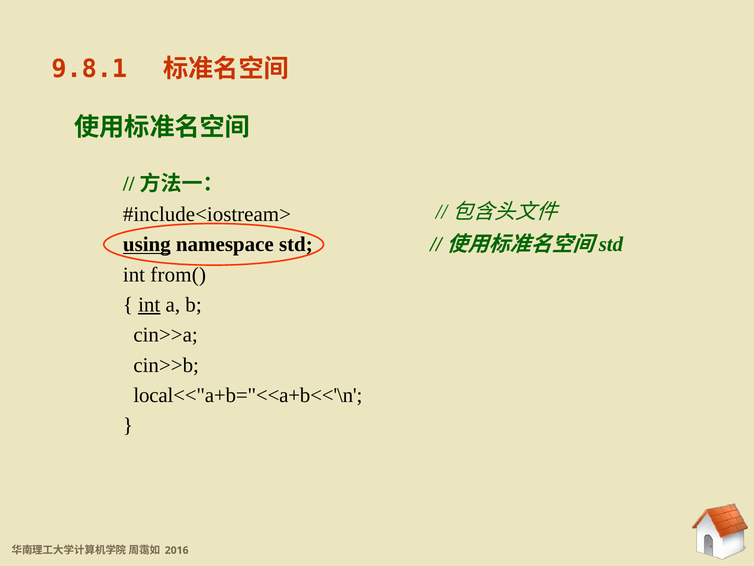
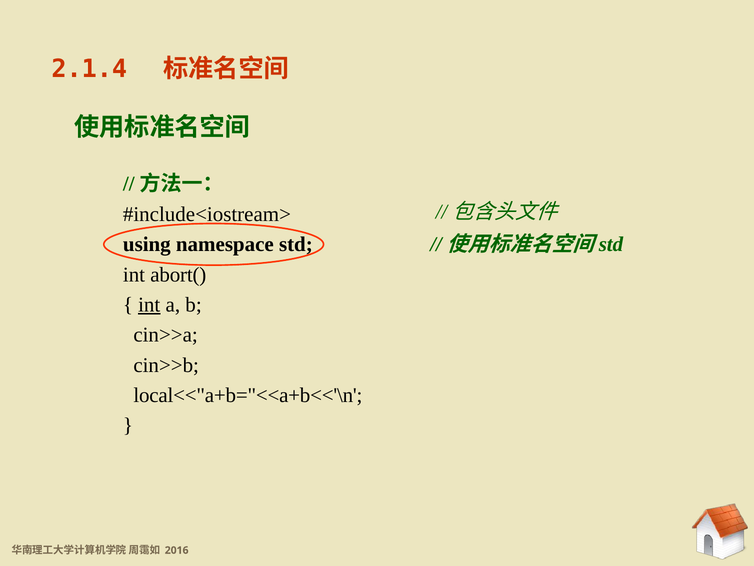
9.8.1: 9.8.1 -> 2.1.4
using underline: present -> none
from(: from( -> abort(
